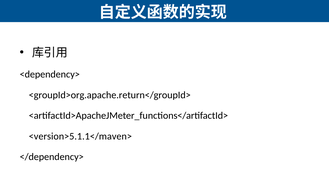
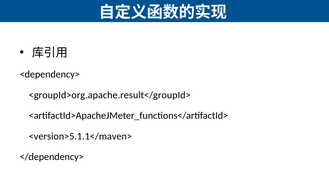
<groupId>org.apache.return</groupId>: <groupId>org.apache.return</groupId> -> <groupId>org.apache.result</groupId>
